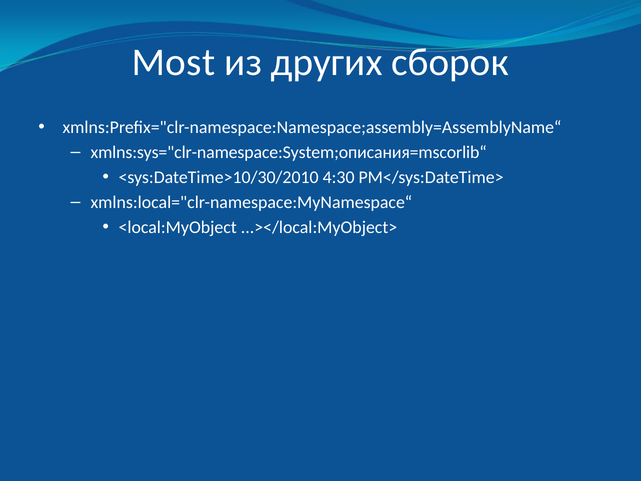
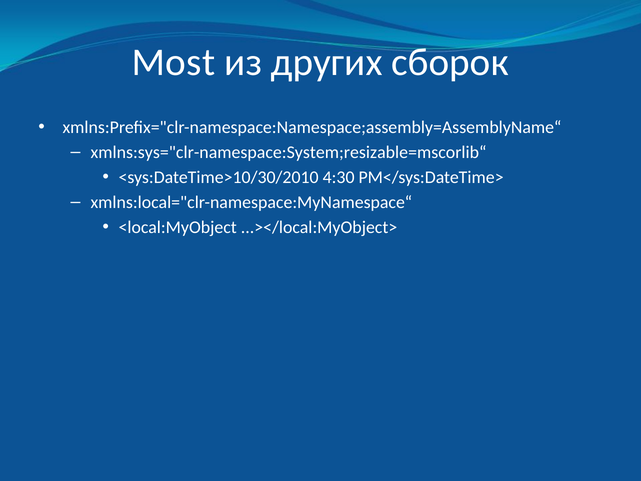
xmlns:sys="clr-namespace:System;описания=mscorlib“: xmlns:sys="clr-namespace:System;описания=mscorlib“ -> xmlns:sys="clr-namespace:System;resizable=mscorlib“
